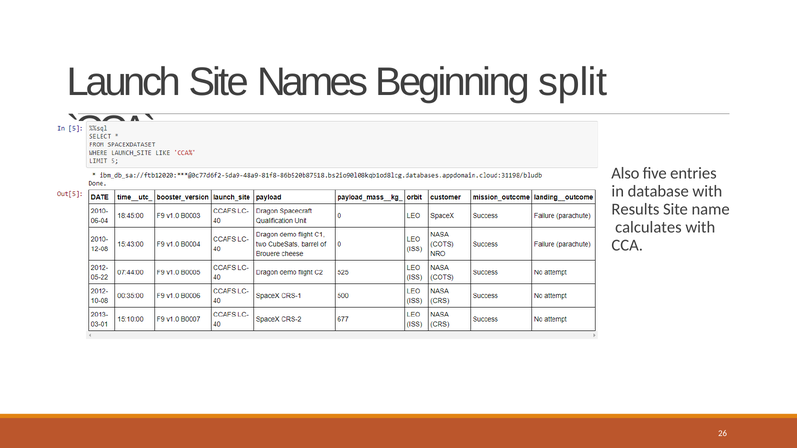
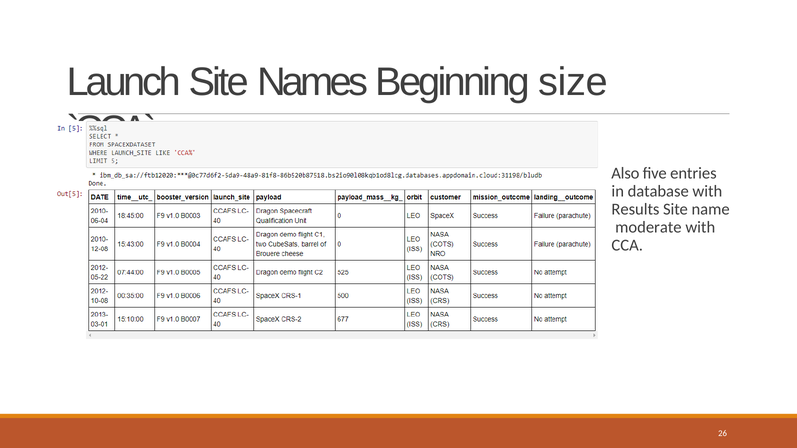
split: split -> size
calculates: calculates -> moderate
